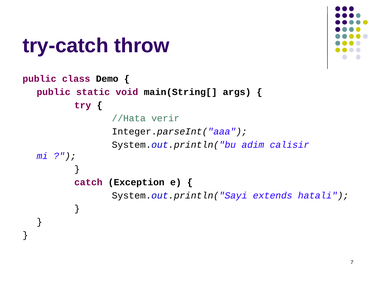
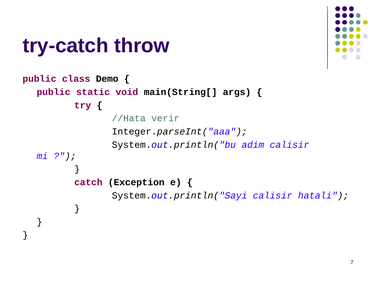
System.out.println("Sayi extends: extends -> calisir
